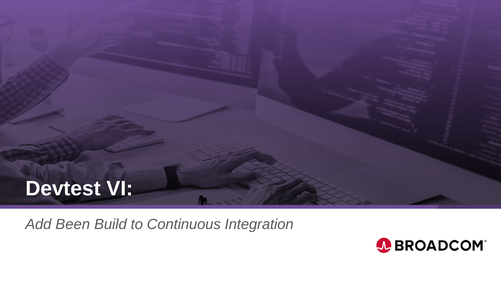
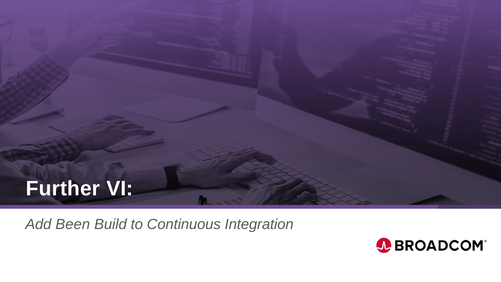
Devtest: Devtest -> Further
